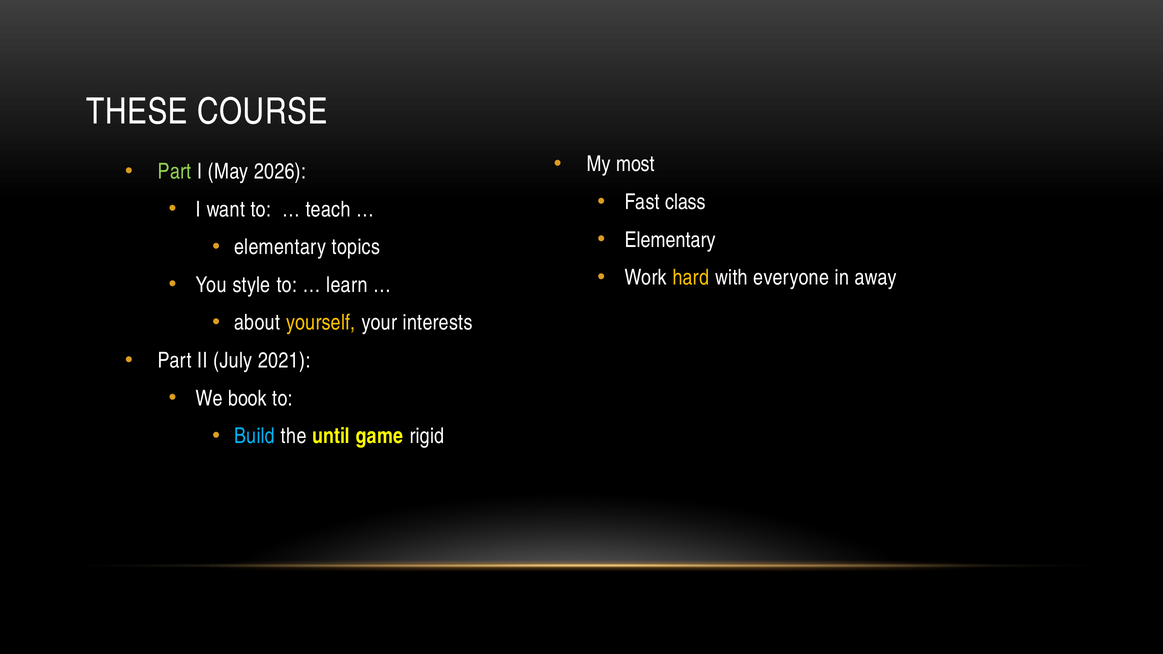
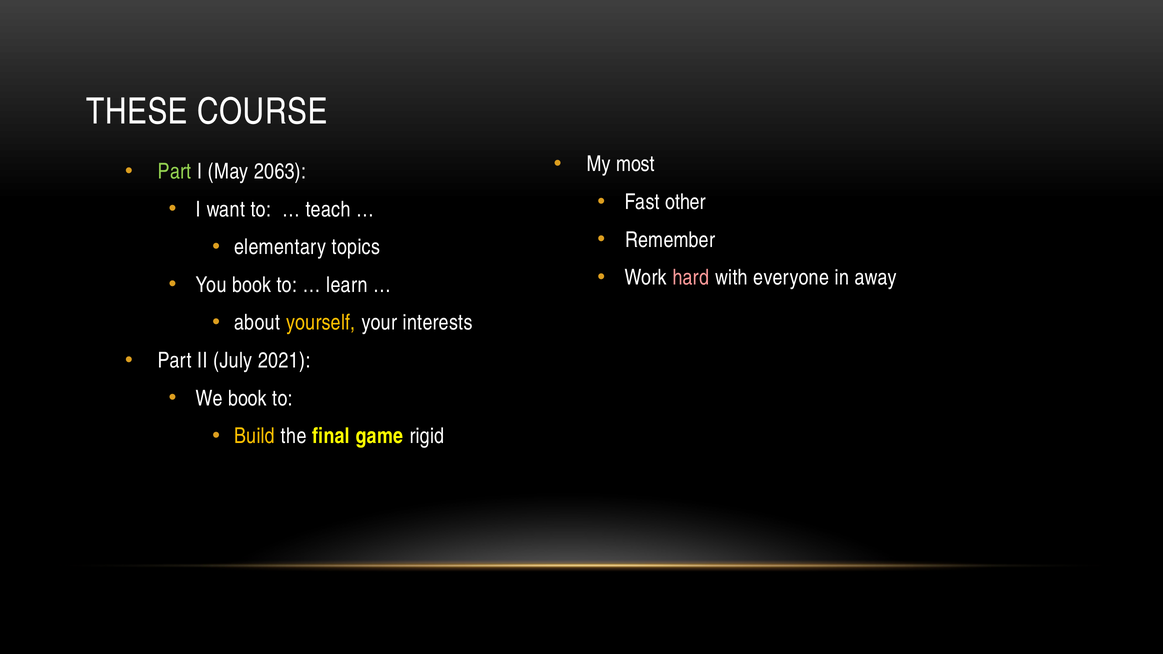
2026: 2026 -> 2063
class: class -> other
Elementary at (670, 240): Elementary -> Remember
hard colour: yellow -> pink
You style: style -> book
Build colour: light blue -> yellow
until: until -> final
